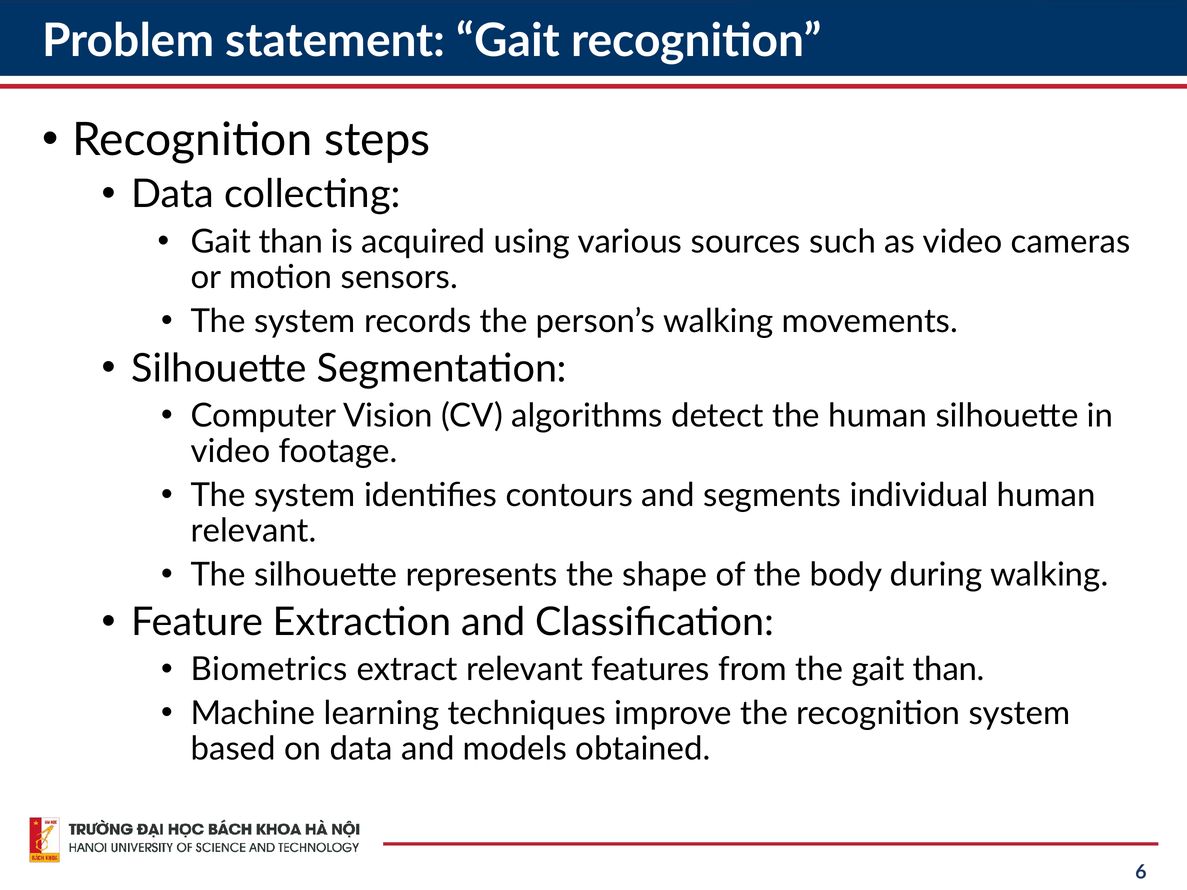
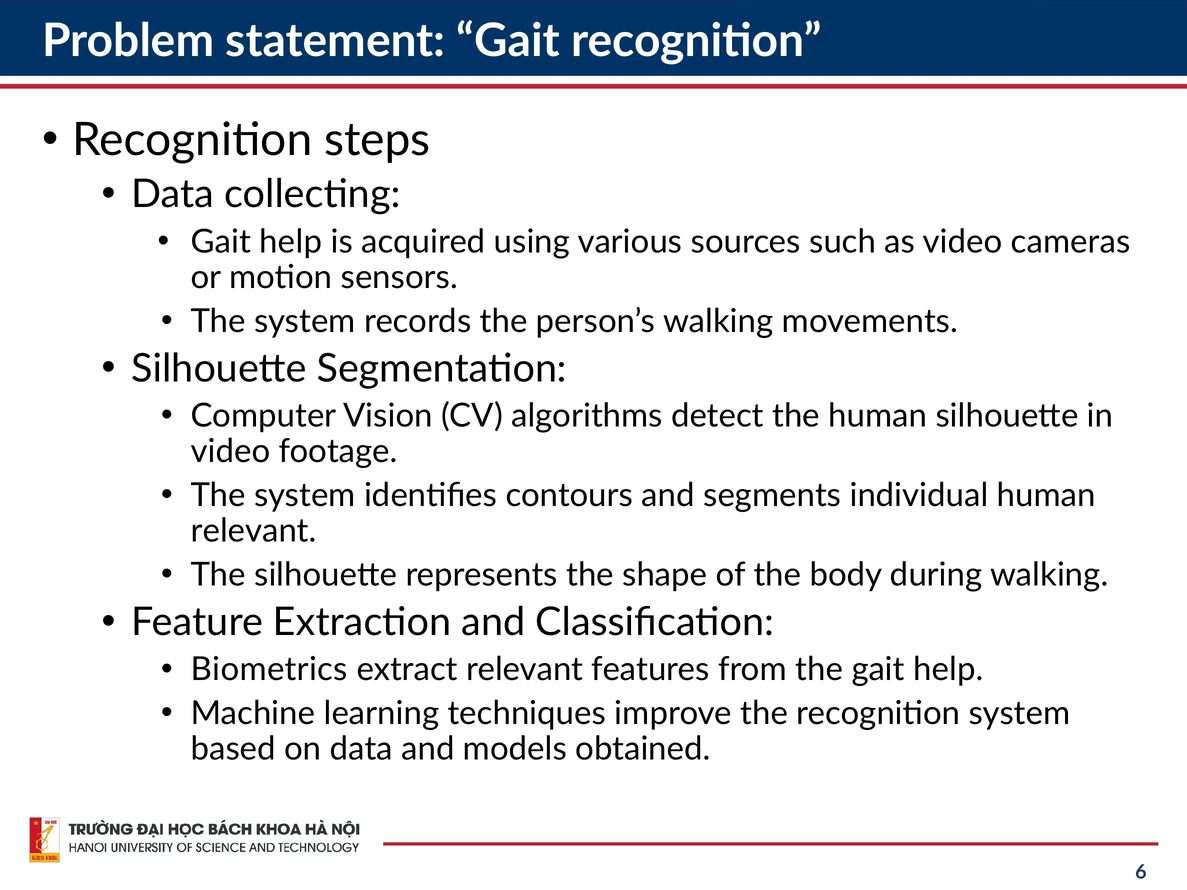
than at (291, 242): than -> help
the gait than: than -> help
